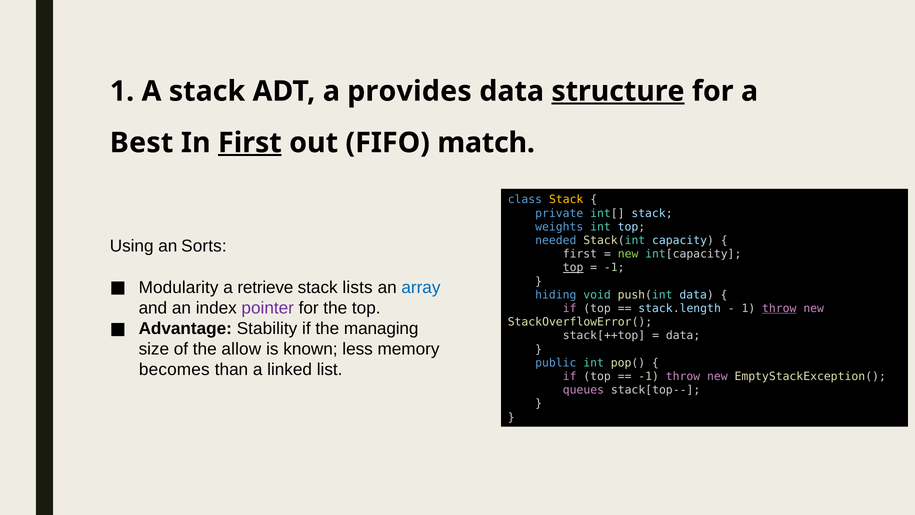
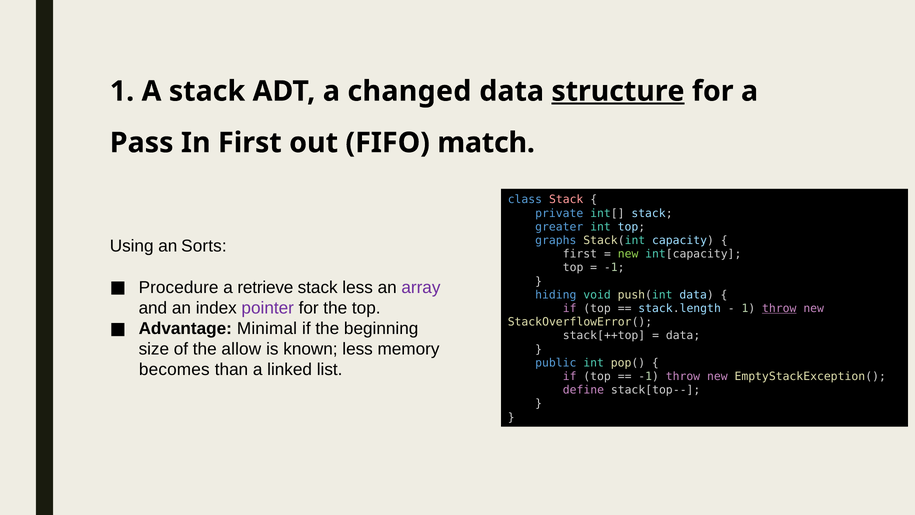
provides: provides -> changed
Best: Best -> Pass
First at (250, 143) underline: present -> none
Stack at (566, 200) colour: yellow -> pink
weights: weights -> greater
needed: needed -> graphs
top at (573, 267) underline: present -> none
Modularity: Modularity -> Procedure
stack lists: lists -> less
array colour: blue -> purple
Stability: Stability -> Minimal
managing: managing -> beginning
queues: queues -> define
